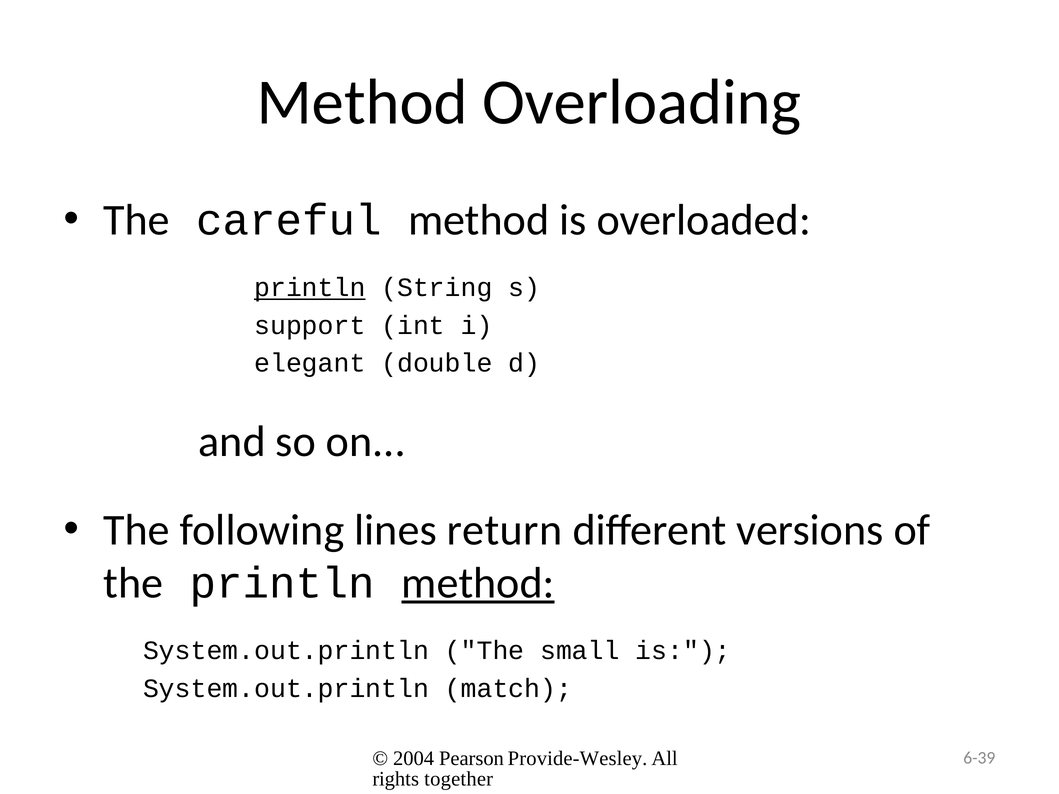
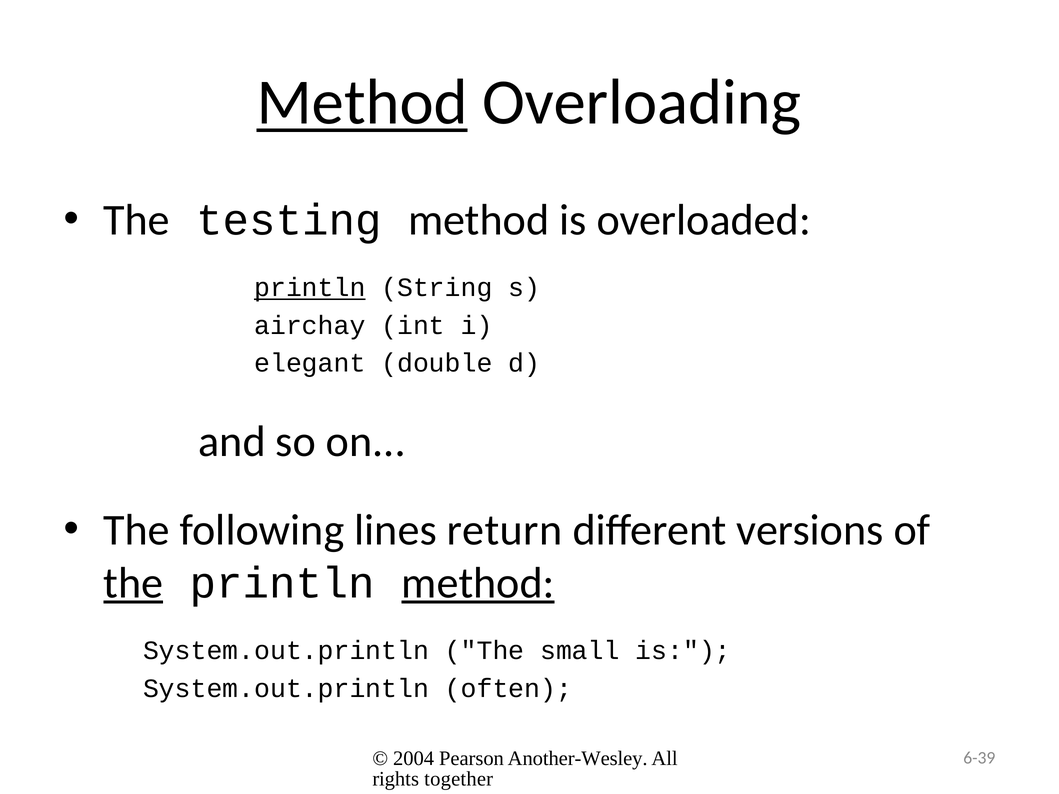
Method at (362, 103) underline: none -> present
careful: careful -> testing
support: support -> airchay
the at (133, 583) underline: none -> present
match: match -> often
Provide-Wesley: Provide-Wesley -> Another-Wesley
